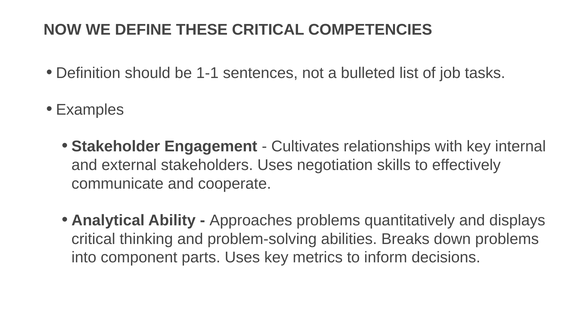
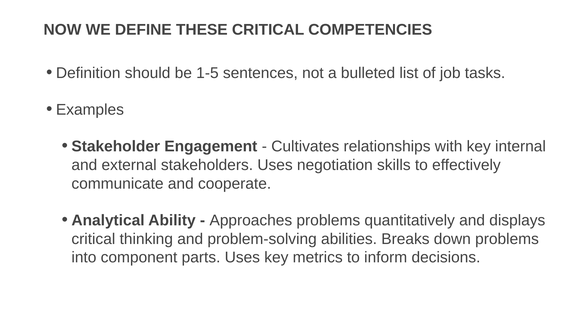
1-1: 1-1 -> 1-5
